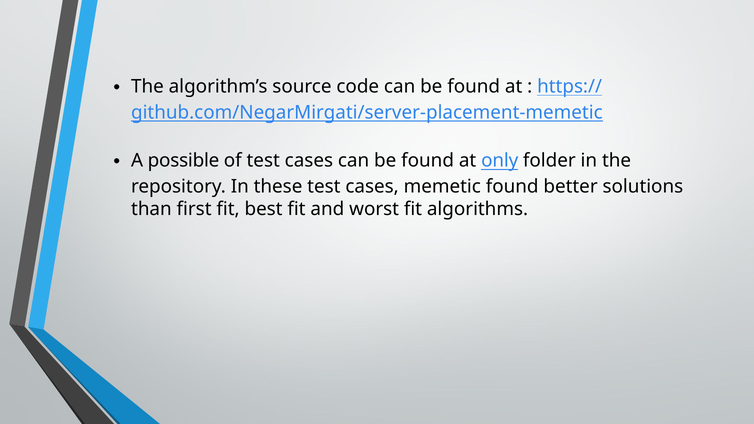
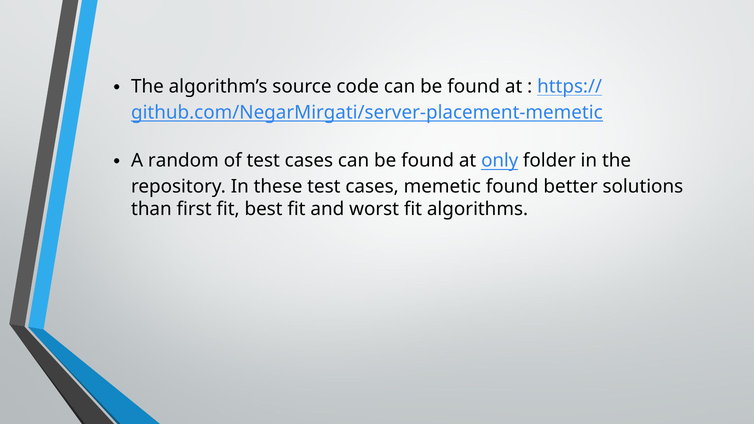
possible: possible -> random
